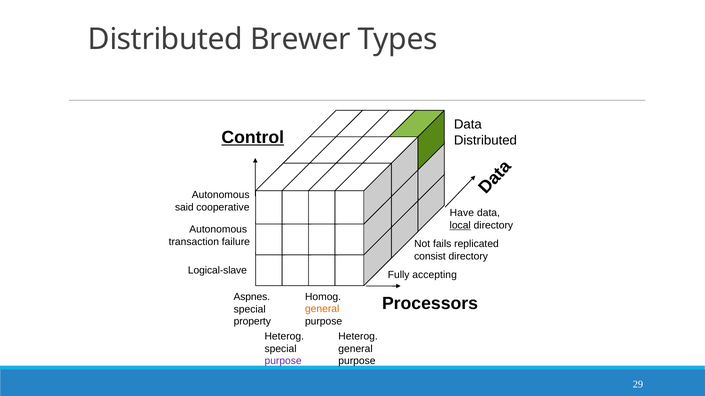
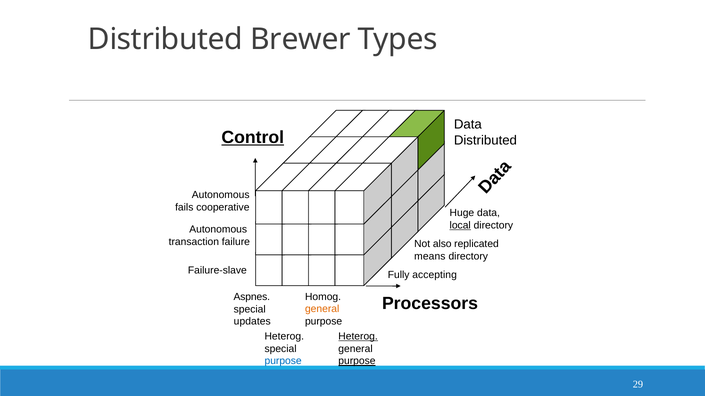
said: said -> fails
Have: Have -> Huge
fails: fails -> also
consist: consist -> means
Logical-slave: Logical-slave -> Failure-slave
property: property -> updates
Heterog at (358, 337) underline: none -> present
purpose at (283, 361) colour: purple -> blue
purpose at (357, 362) underline: none -> present
